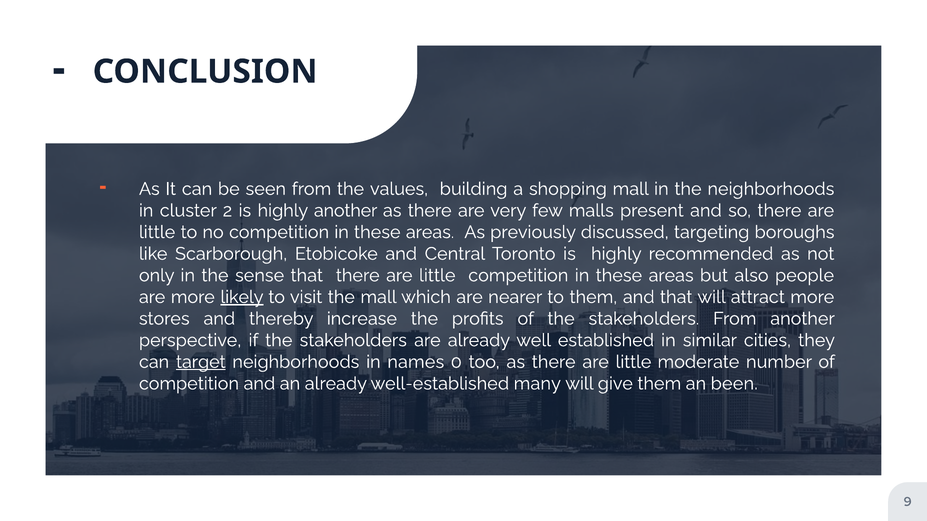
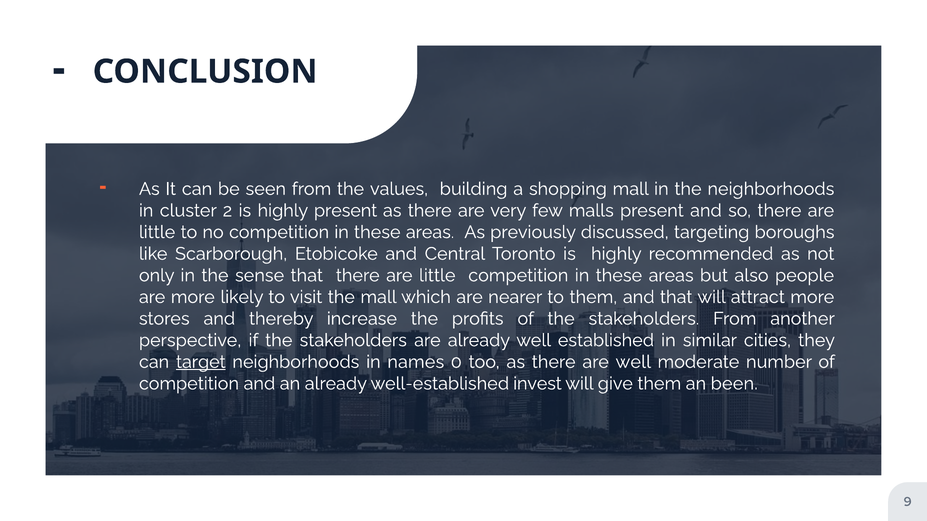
highly another: another -> present
likely underline: present -> none
as there are little: little -> well
many: many -> invest
